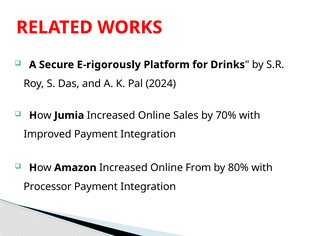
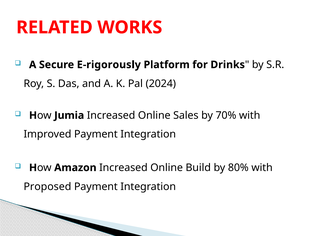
From: From -> Build
Processor: Processor -> Proposed
